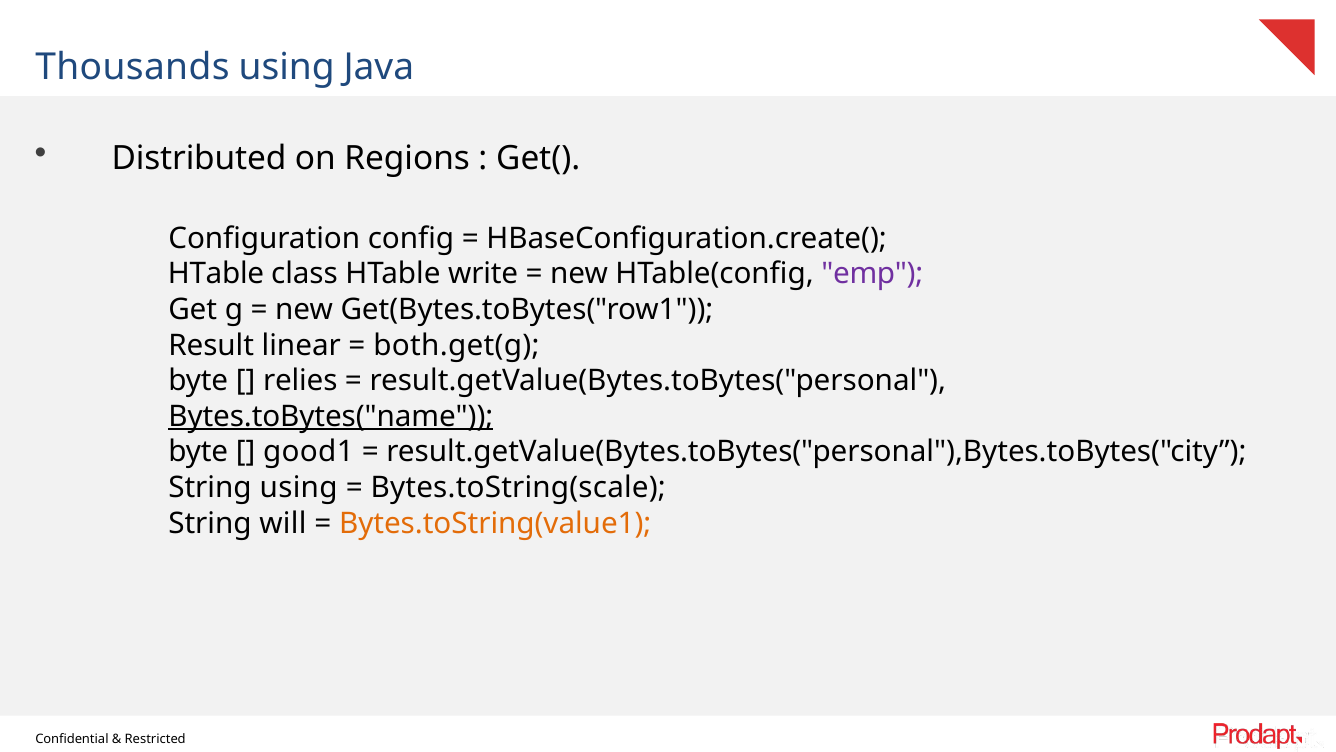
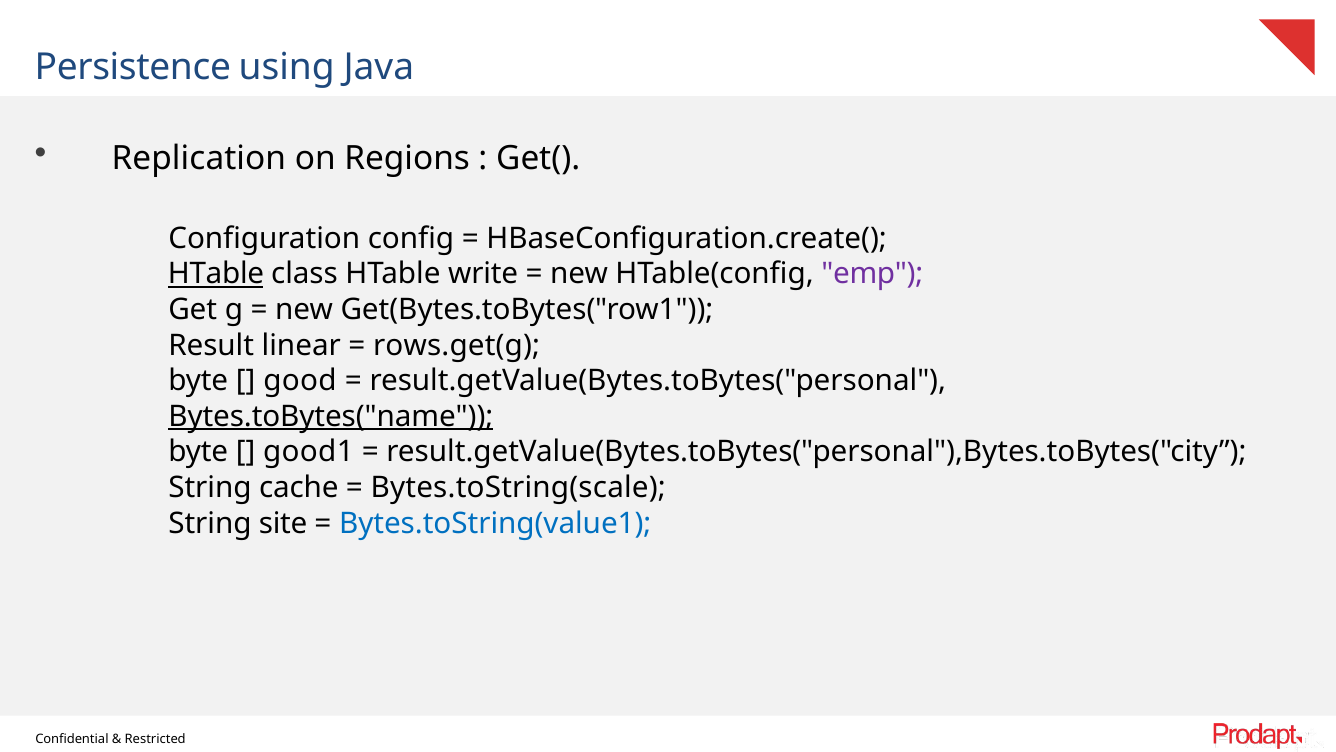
Thousands: Thousands -> Persistence
Distributed: Distributed -> Replication
HTable at (216, 274) underline: none -> present
both.get(g: both.get(g -> rows.get(g
relies: relies -> good
String using: using -> cache
will: will -> site
Bytes.toString(value1 colour: orange -> blue
